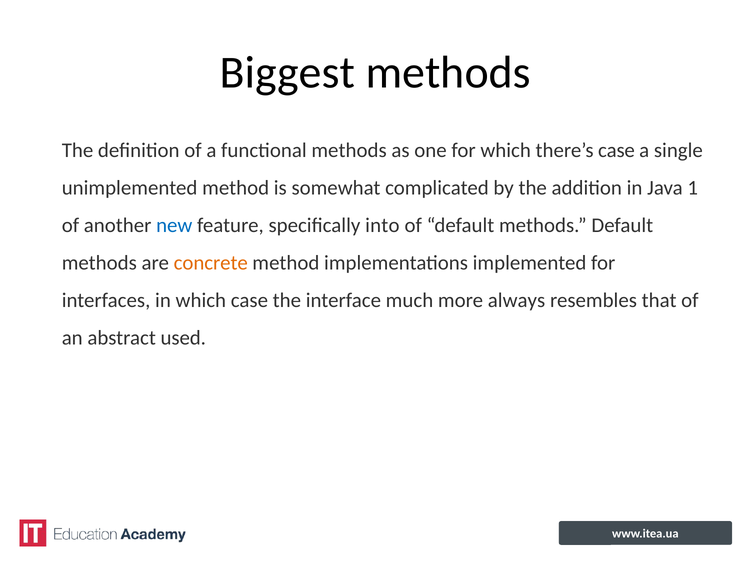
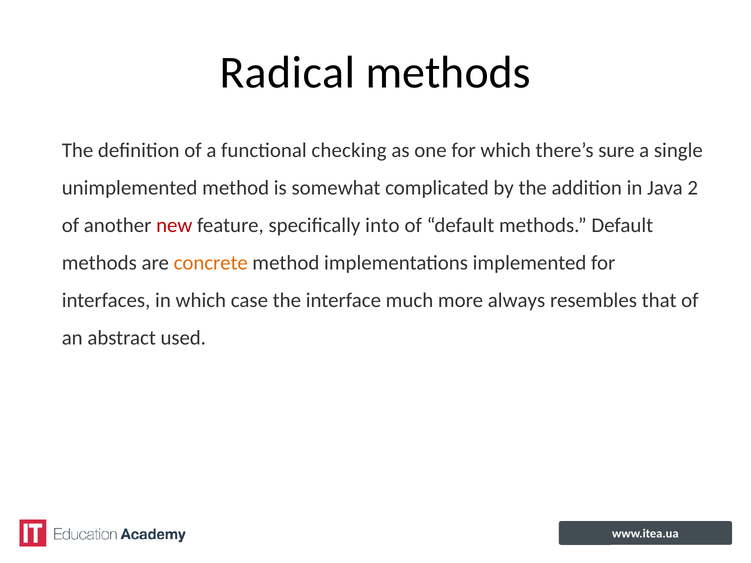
Biggest: Biggest -> Radical
functional methods: methods -> checking
there’s case: case -> sure
1: 1 -> 2
new colour: blue -> red
